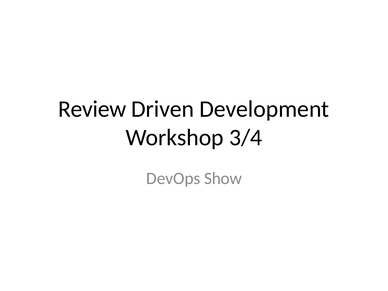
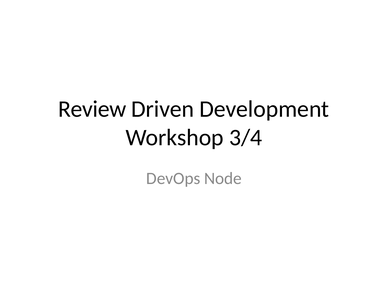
Show: Show -> Node
